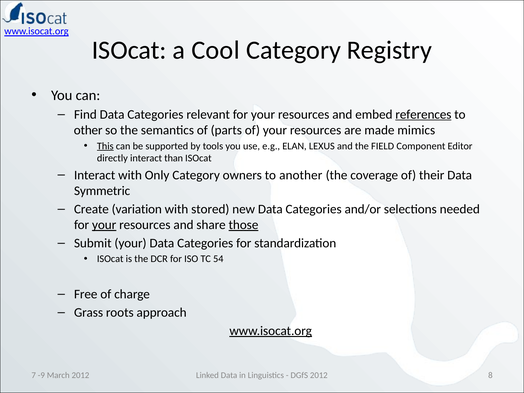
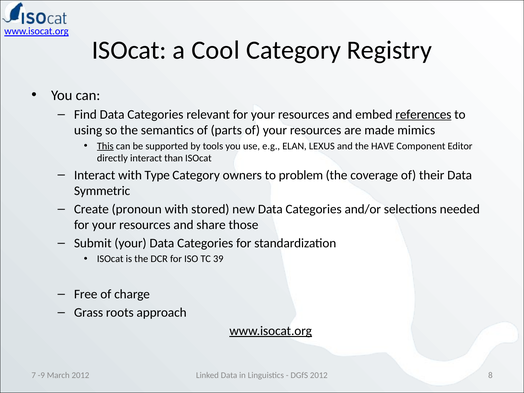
other: other -> using
FIELD: FIELD -> HAVE
Only: Only -> Type
another: another -> problem
variation: variation -> pronoun
your at (104, 225) underline: present -> none
those underline: present -> none
54: 54 -> 39
